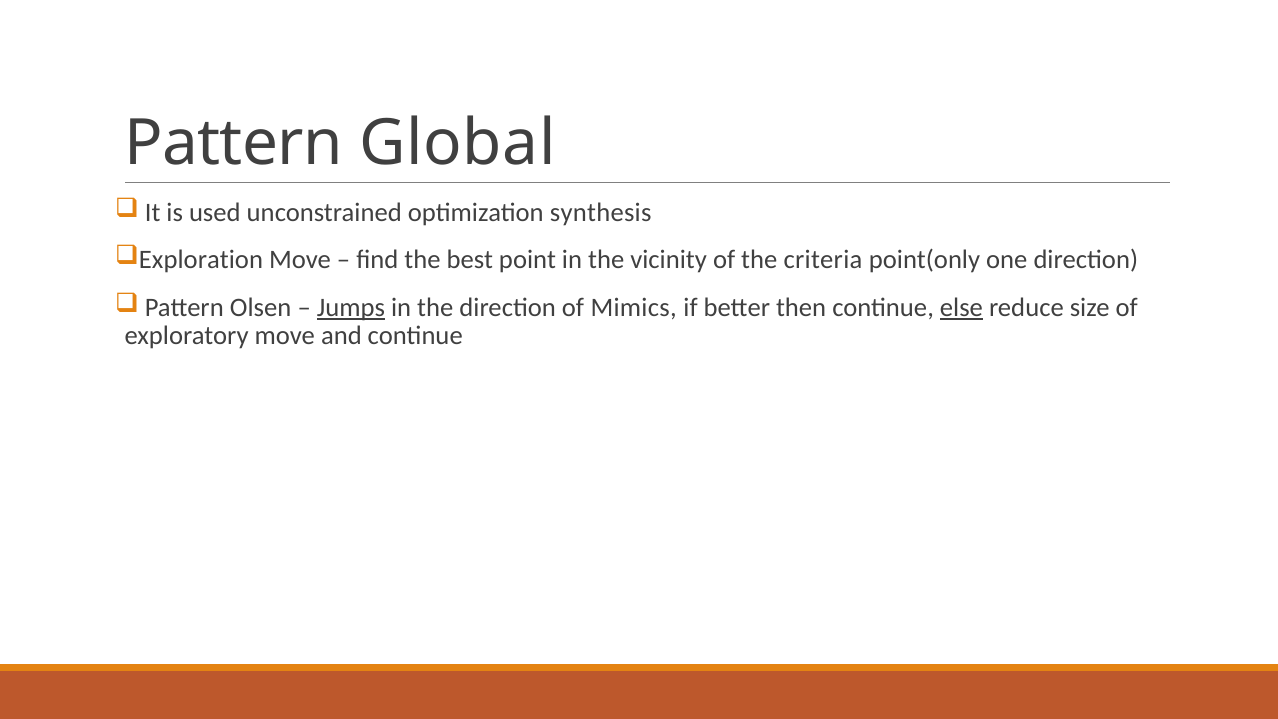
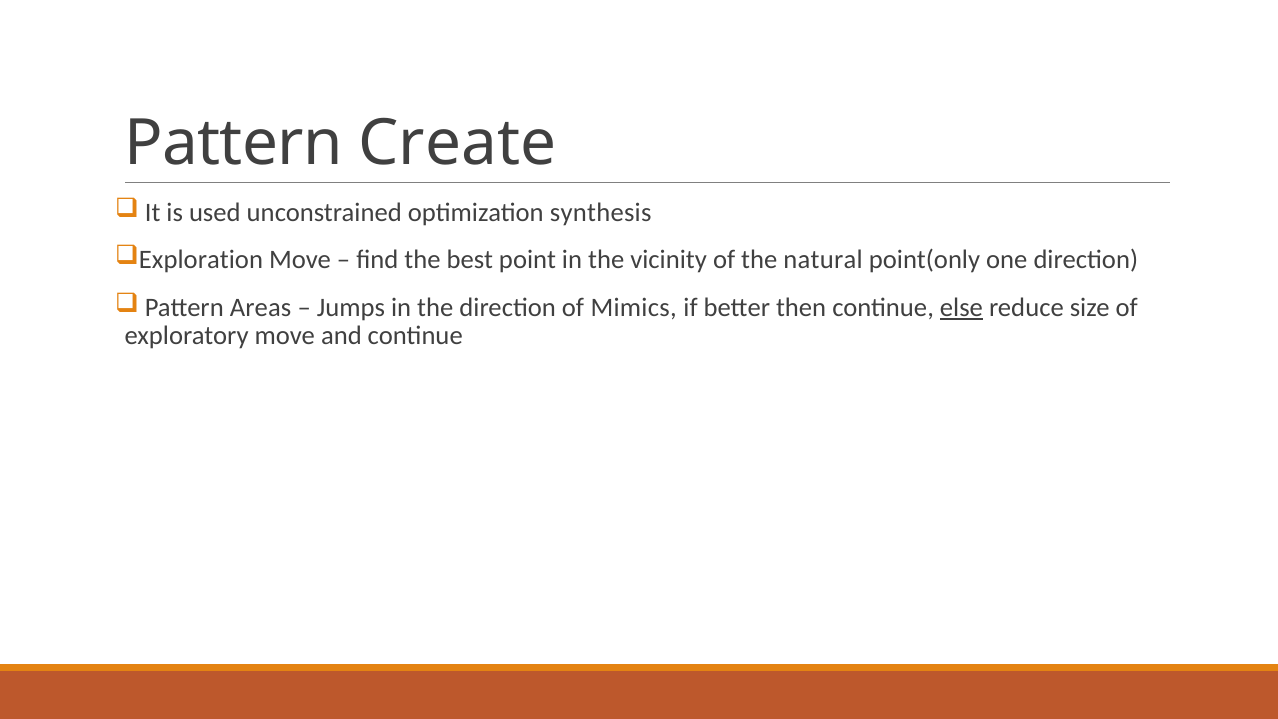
Global: Global -> Create
criteria: criteria -> natural
Olsen: Olsen -> Areas
Jumps underline: present -> none
